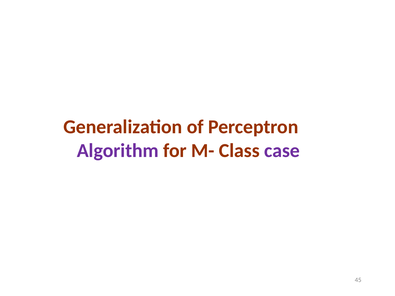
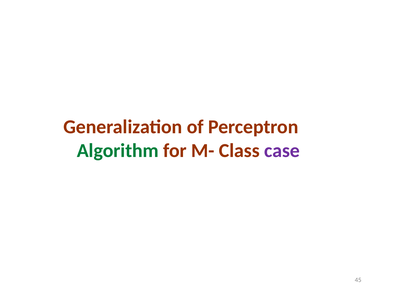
Algorithm colour: purple -> green
